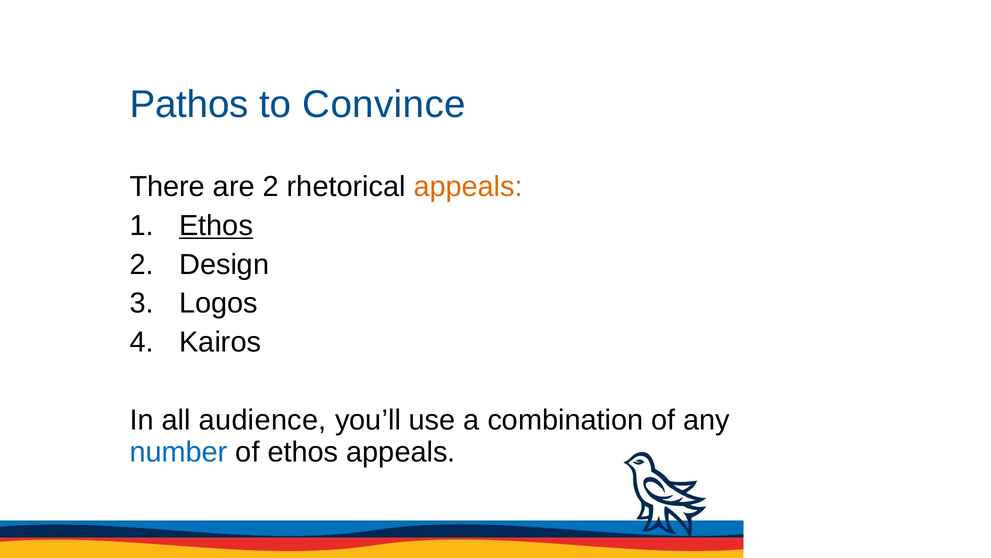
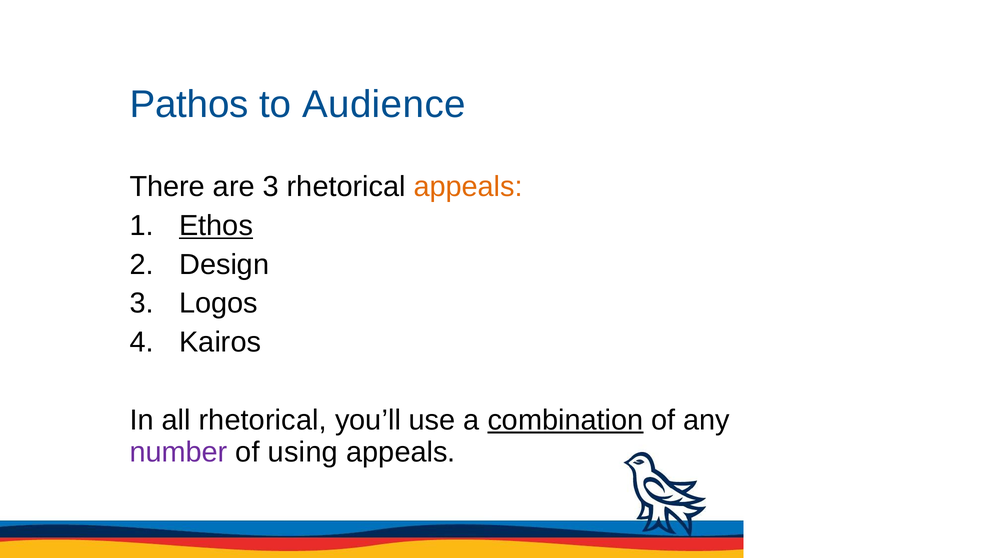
Convince: Convince -> Audience
are 2: 2 -> 3
all audience: audience -> rhetorical
combination underline: none -> present
number colour: blue -> purple
of ethos: ethos -> using
